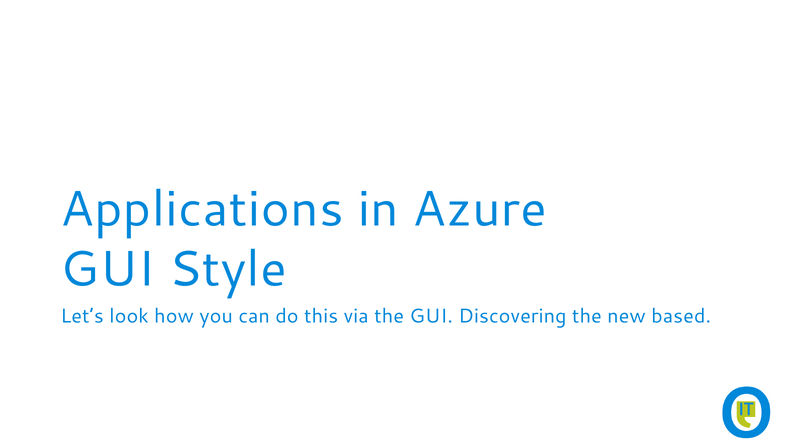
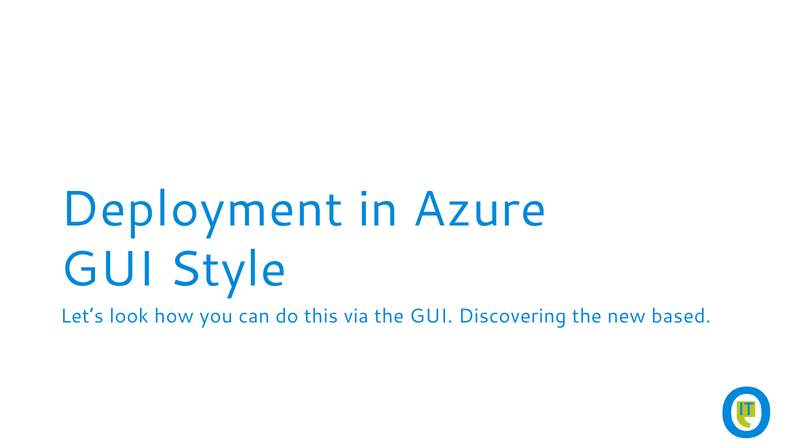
Applications: Applications -> Deployment
